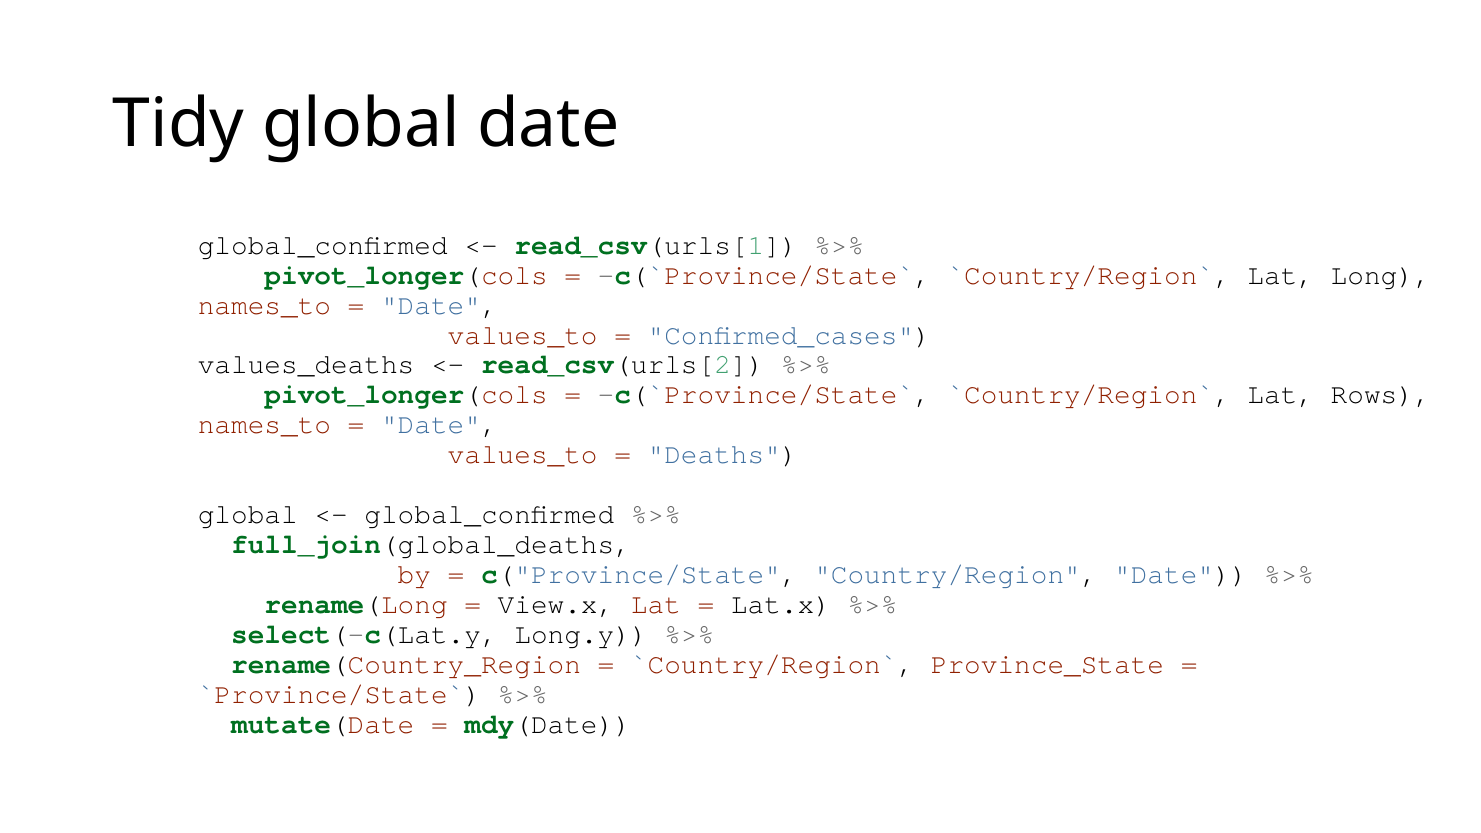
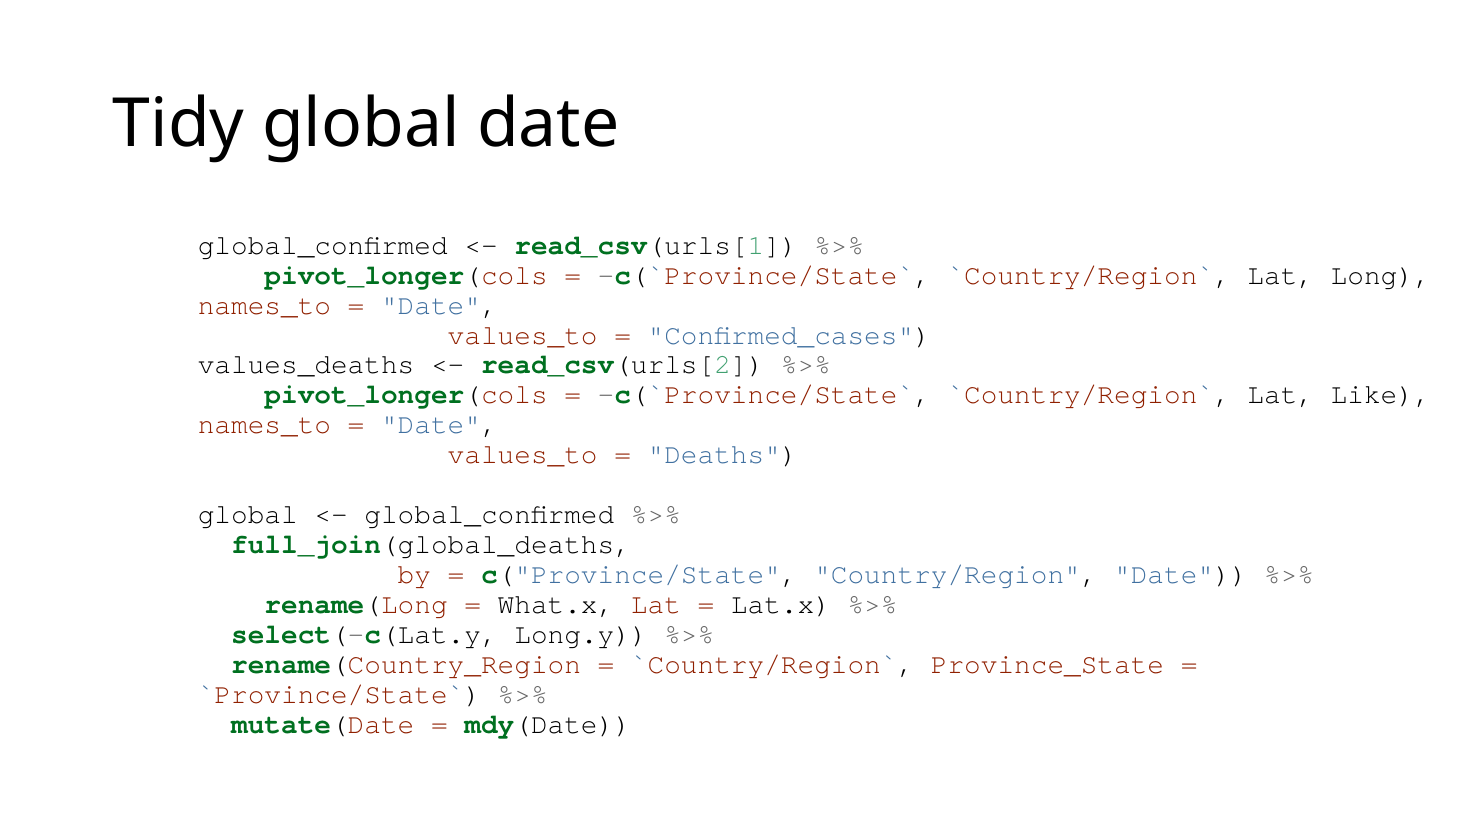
Rows: Rows -> Like
View.x: View.x -> What.x
